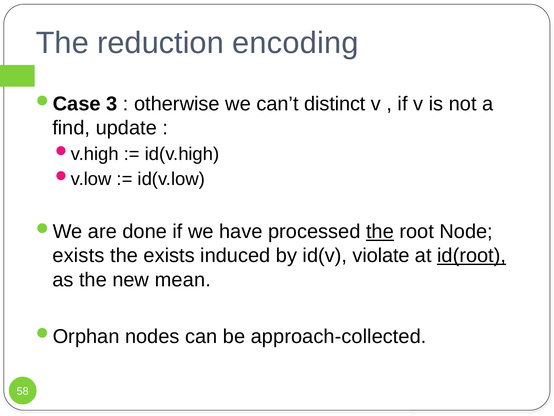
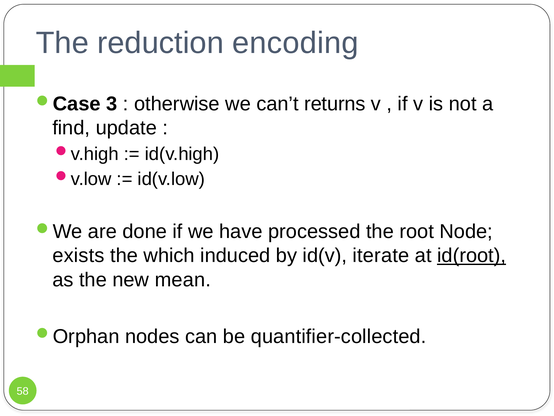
distinct: distinct -> returns
the at (380, 231) underline: present -> none
the exists: exists -> which
violate: violate -> iterate
approach-collected: approach-collected -> quantifier-collected
